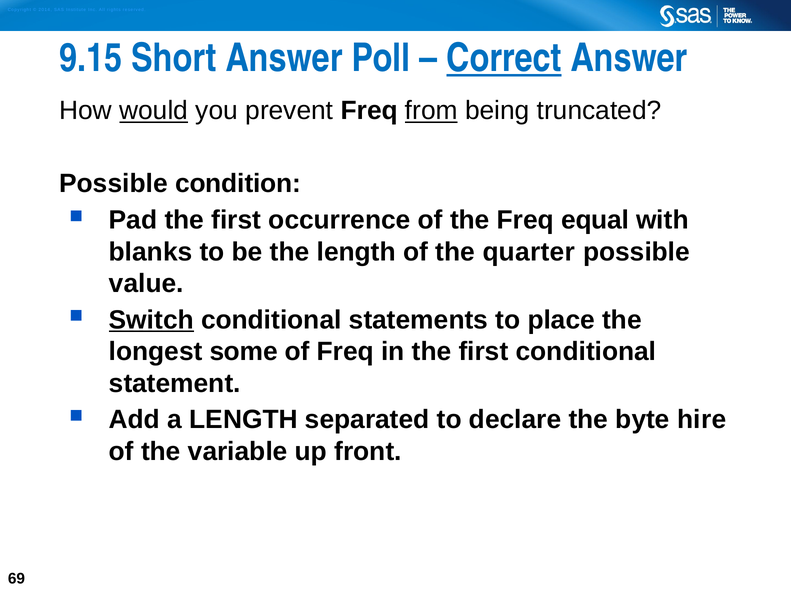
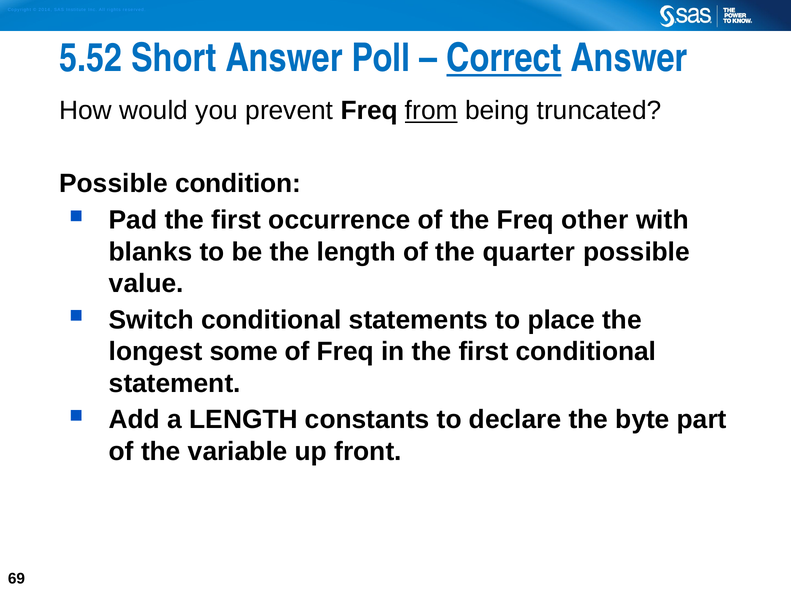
9.15: 9.15 -> 5.52
would underline: present -> none
equal: equal -> other
Switch underline: present -> none
separated: separated -> constants
hire: hire -> part
